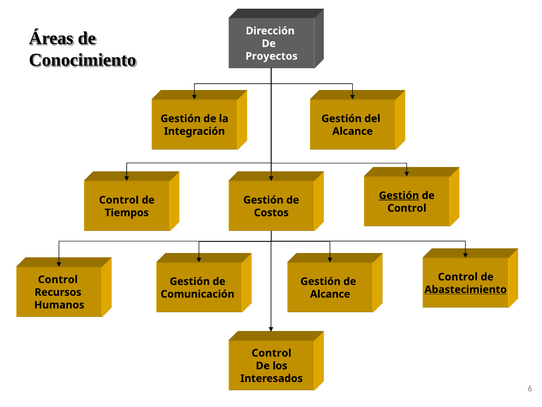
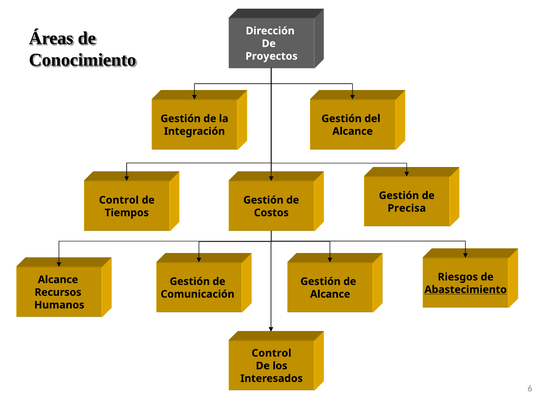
Gestión at (399, 195) underline: present -> none
Control at (407, 208): Control -> Precisa
Control at (458, 277): Control -> Riesgos
Control at (58, 279): Control -> Alcance
